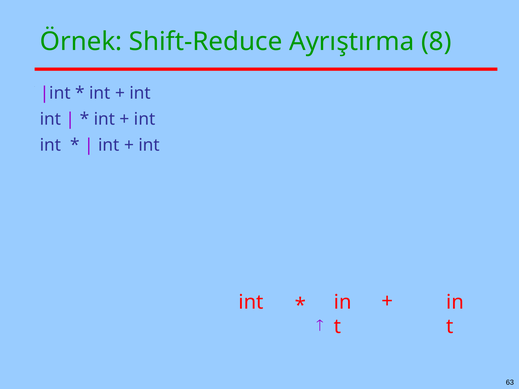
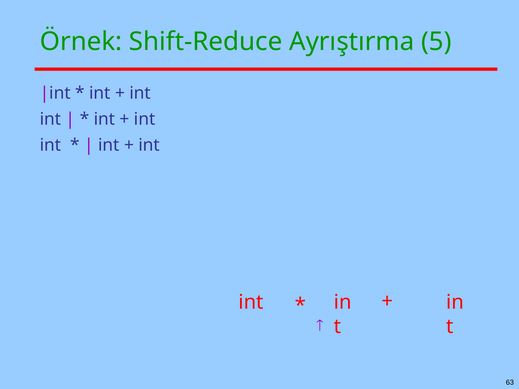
8: 8 -> 5
